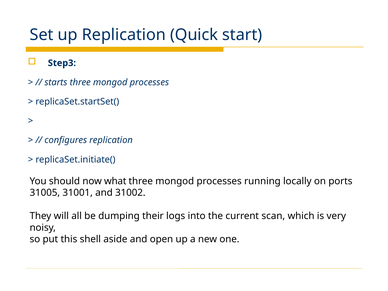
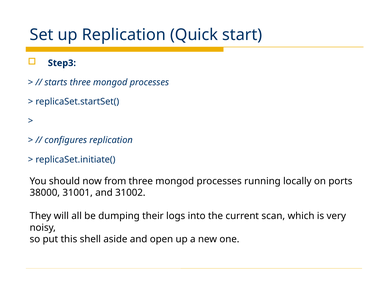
what: what -> from
31005: 31005 -> 38000
